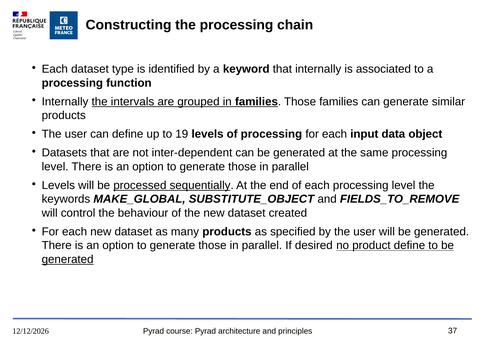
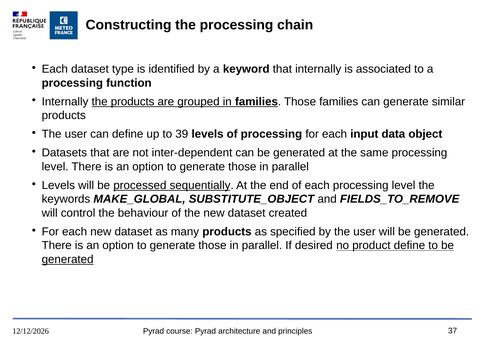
the intervals: intervals -> products
19: 19 -> 39
